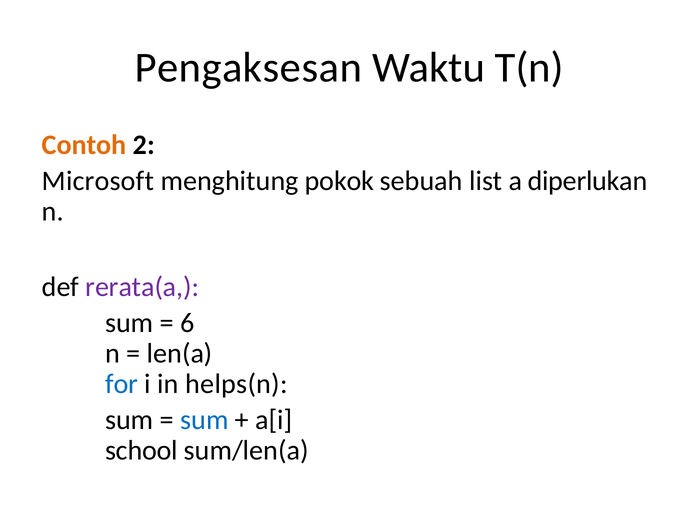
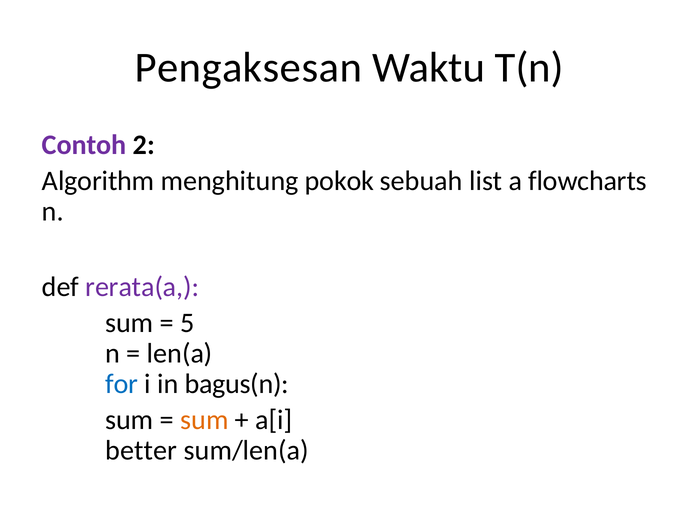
Contoh colour: orange -> purple
Microsoft: Microsoft -> Algorithm
diperlukan: diperlukan -> flowcharts
6: 6 -> 5
helps(n: helps(n -> bagus(n
sum at (204, 419) colour: blue -> orange
school: school -> better
